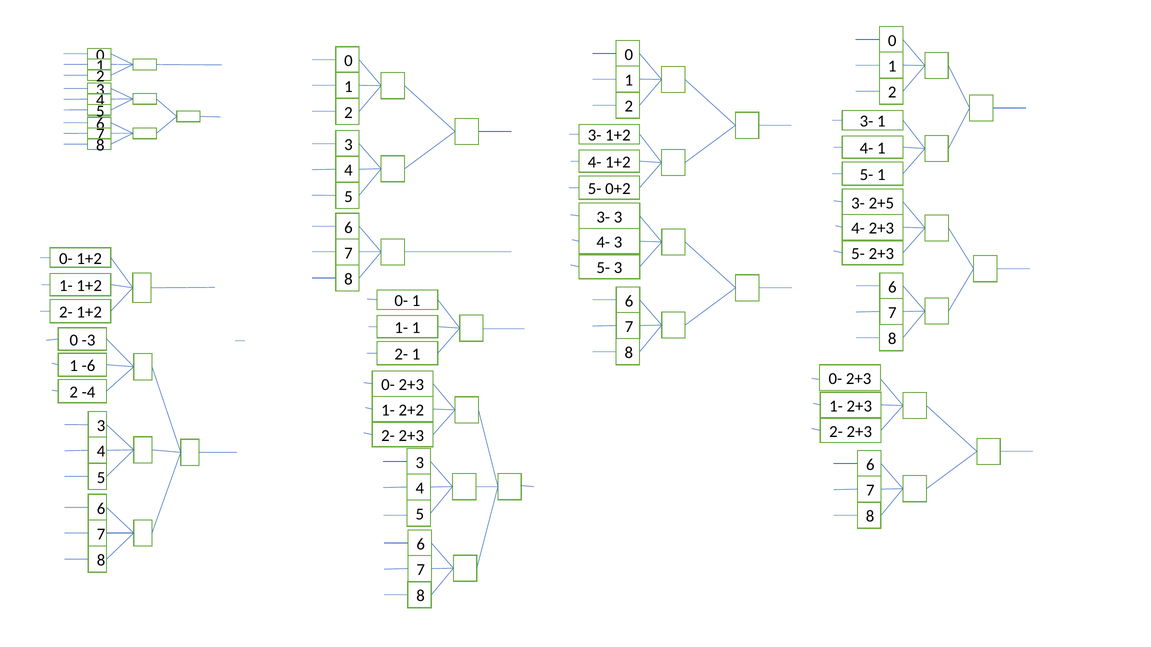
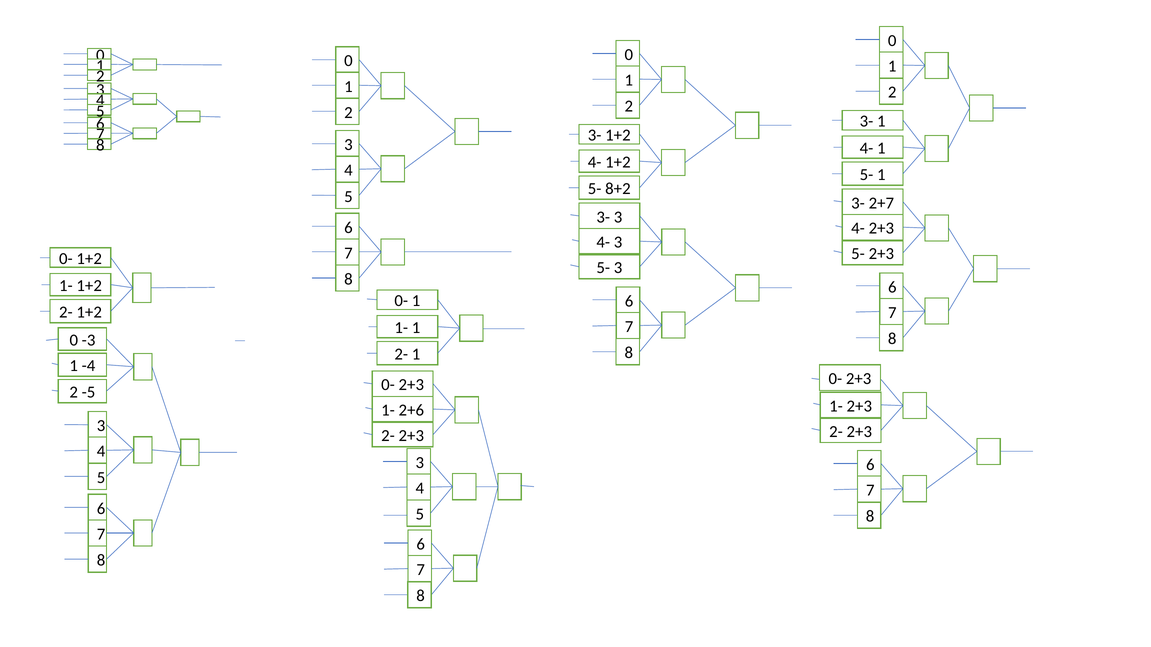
0+2: 0+2 -> 8+2
2+5: 2+5 -> 2+7
-6: -6 -> -4
-4: -4 -> -5
2+2: 2+2 -> 2+6
